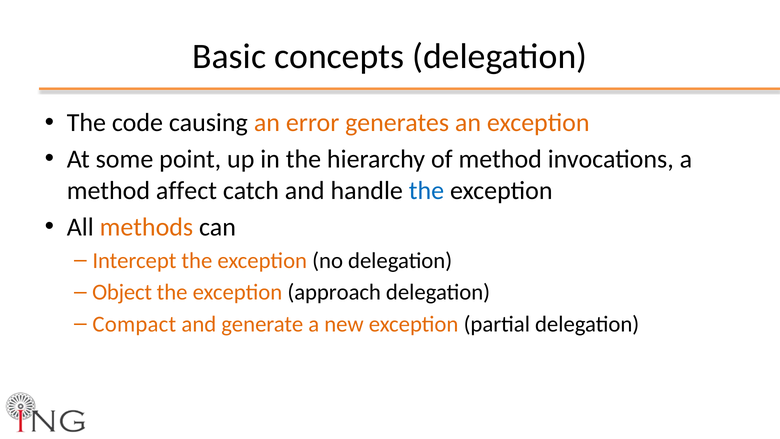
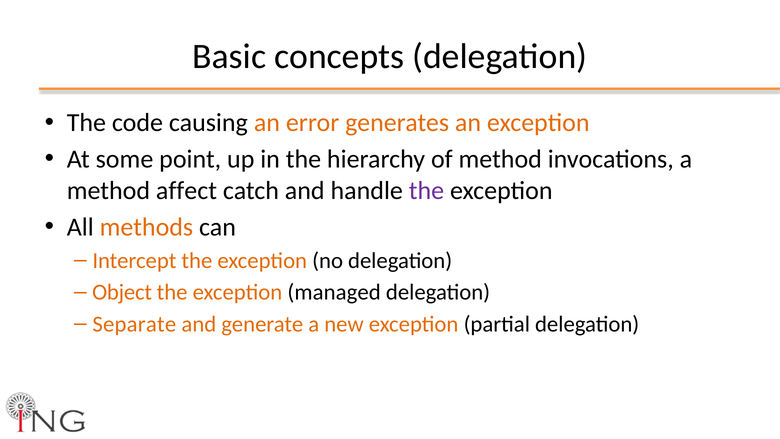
the at (426, 190) colour: blue -> purple
approach: approach -> managed
Compact: Compact -> Separate
